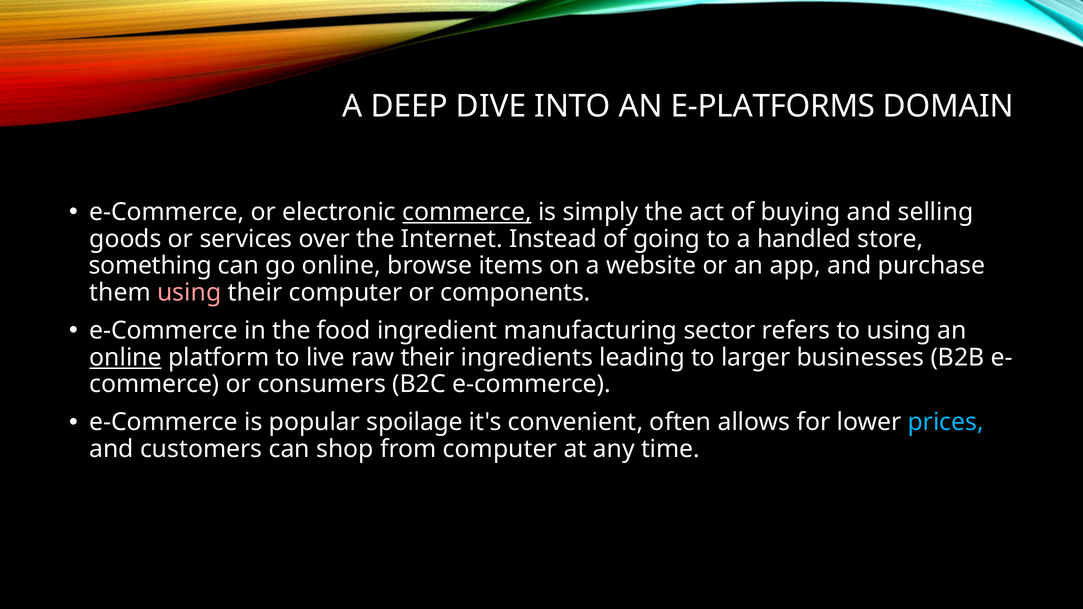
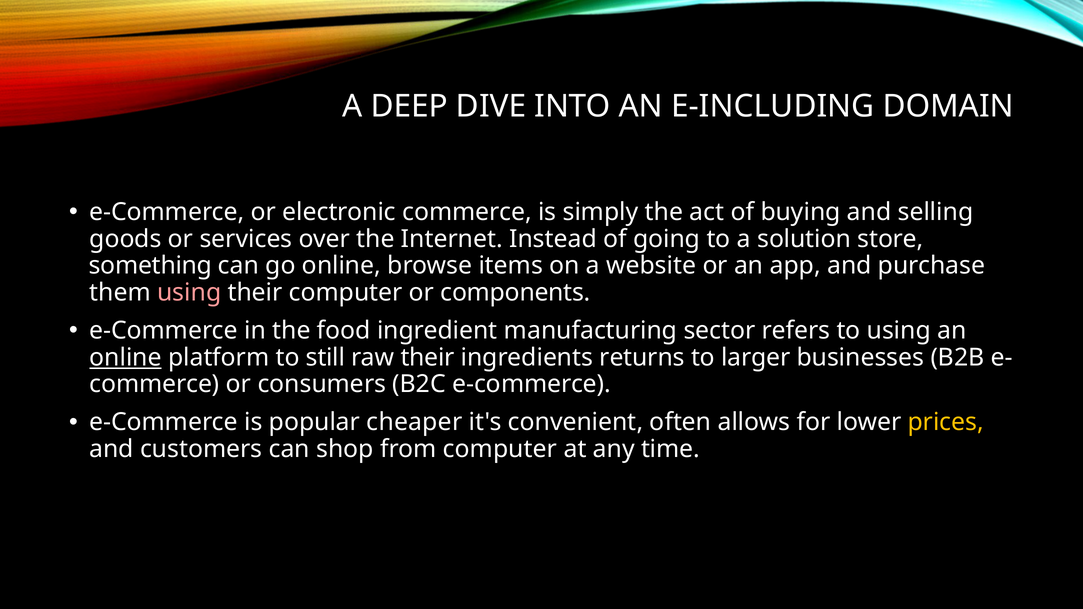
E-PLATFORMS: E-PLATFORMS -> E-INCLUDING
commerce at (467, 212) underline: present -> none
handled: handled -> solution
live: live -> still
leading: leading -> returns
spoilage: spoilage -> cheaper
prices colour: light blue -> yellow
